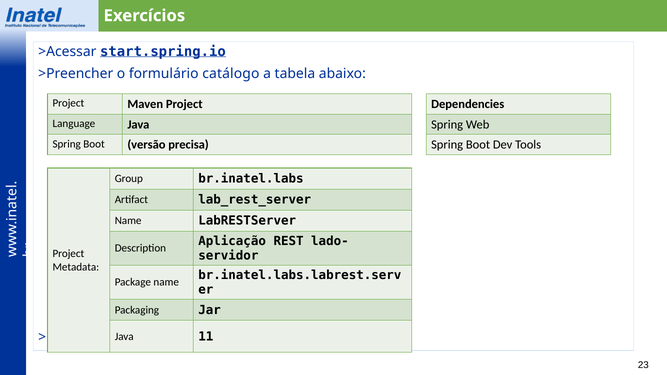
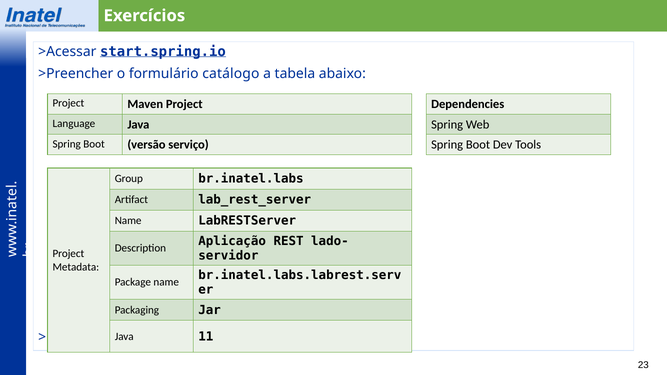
precisa: precisa -> serviço
